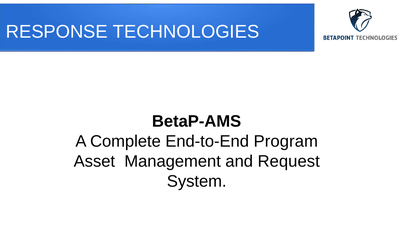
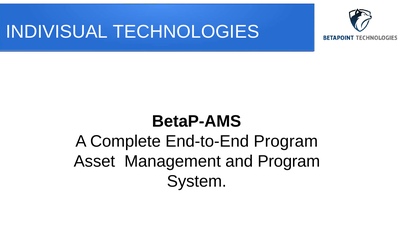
RESPONSE: RESPONSE -> INDIVISUAL
and Request: Request -> Program
